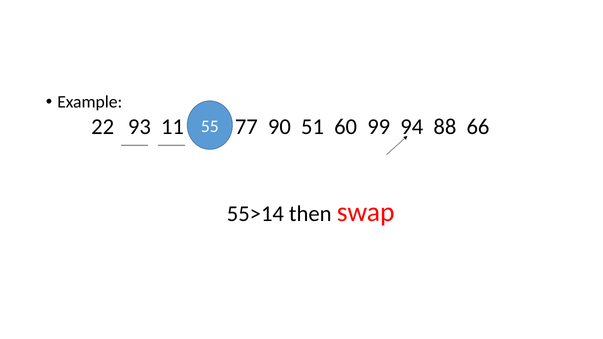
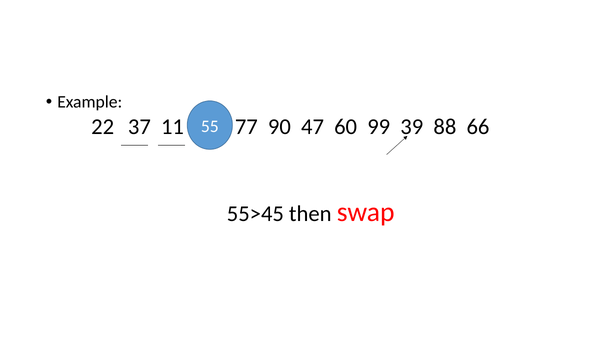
93: 93 -> 37
51: 51 -> 47
94: 94 -> 39
55>14: 55>14 -> 55>45
